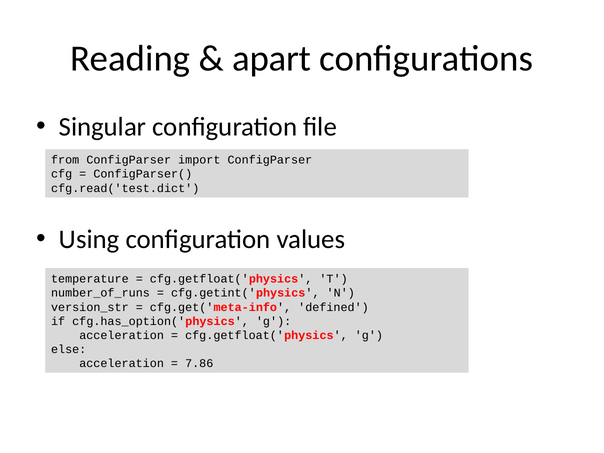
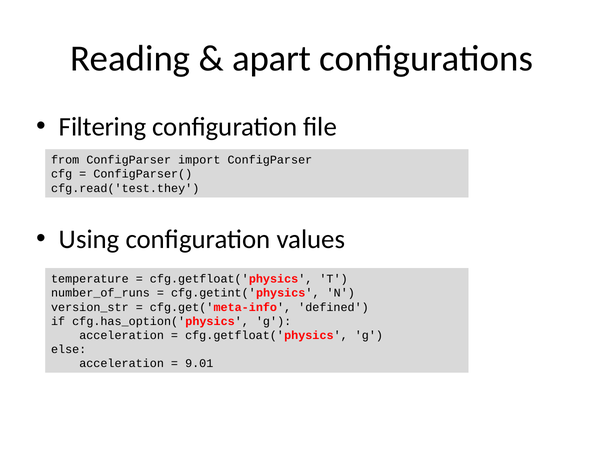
Singular: Singular -> Filtering
cfg.read('test.dict: cfg.read('test.dict -> cfg.read('test.they
7.86: 7.86 -> 9.01
